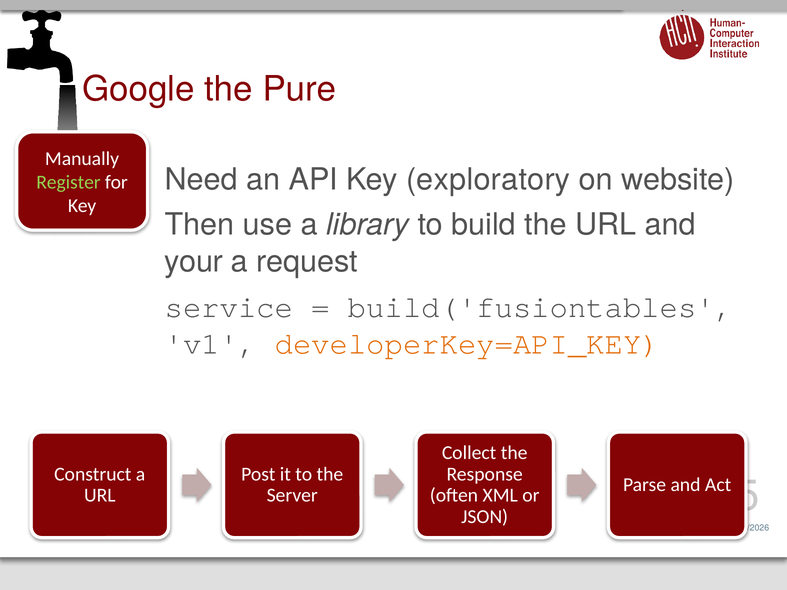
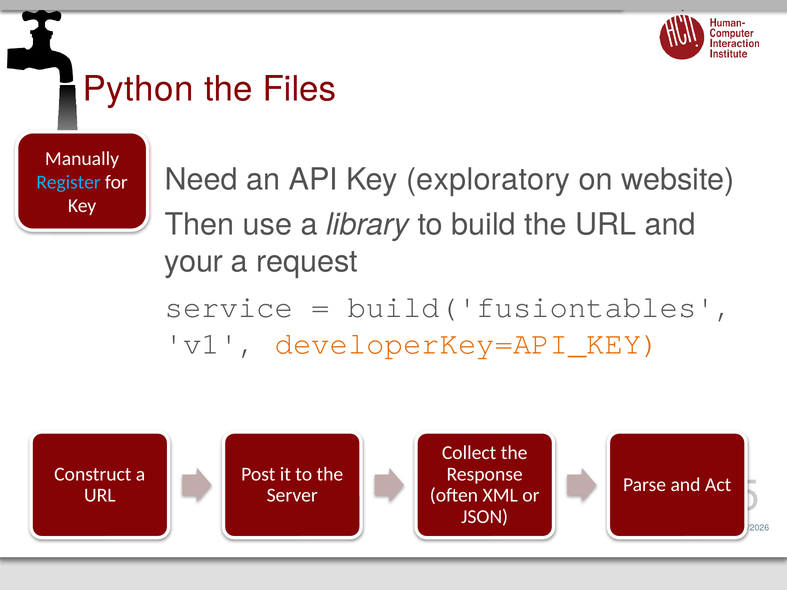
Google: Google -> Python
Pure: Pure -> Files
Register colour: light green -> light blue
